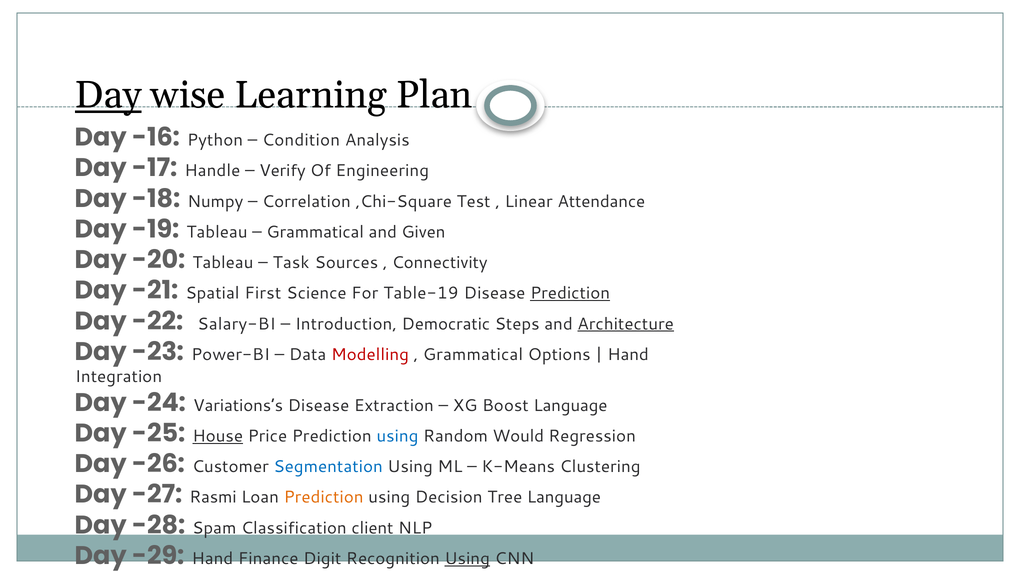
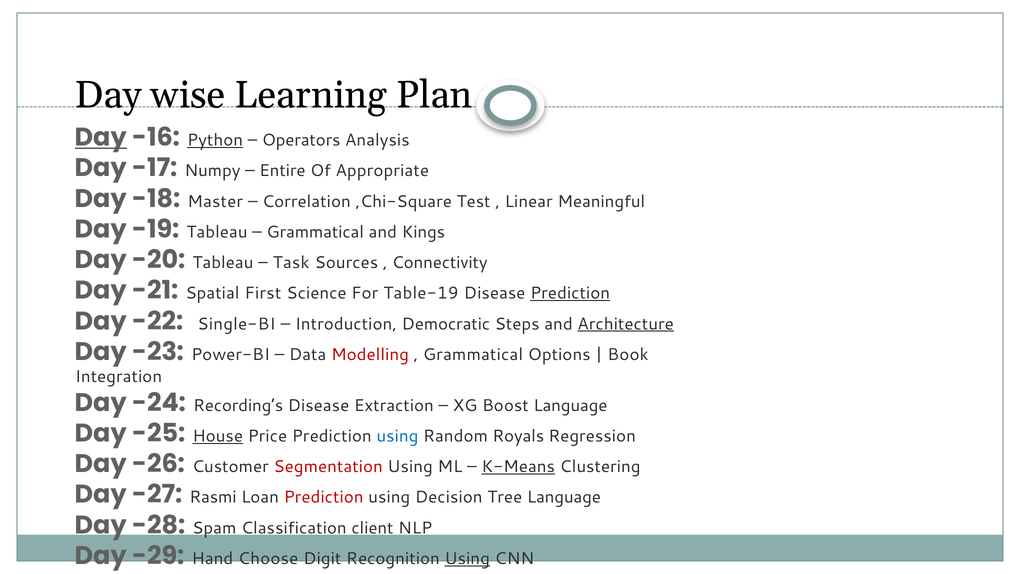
Day at (108, 95) underline: present -> none
Day at (101, 137) underline: none -> present
Python underline: none -> present
Condition: Condition -> Operators
Handle: Handle -> Numpy
Verify: Verify -> Entire
Engineering: Engineering -> Appropriate
Numpy: Numpy -> Master
Attendance: Attendance -> Meaningful
Given: Given -> Kings
Salary-BI: Salary-BI -> Single-BI
Hand at (628, 355): Hand -> Book
Variations’s: Variations’s -> Recording’s
Would: Would -> Royals
Segmentation colour: blue -> red
K-Means underline: none -> present
Prediction at (324, 498) colour: orange -> red
Finance: Finance -> Choose
